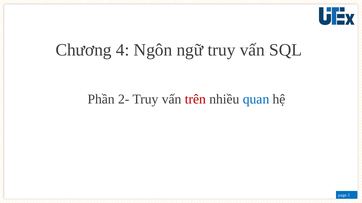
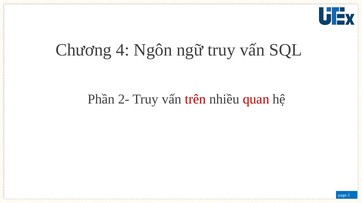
quan colour: blue -> red
